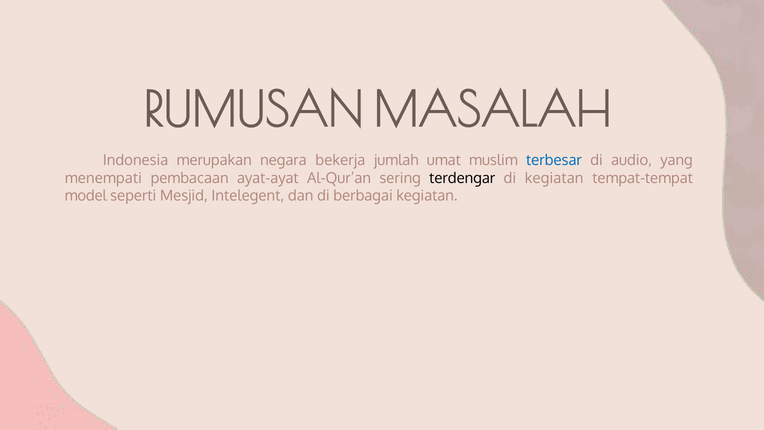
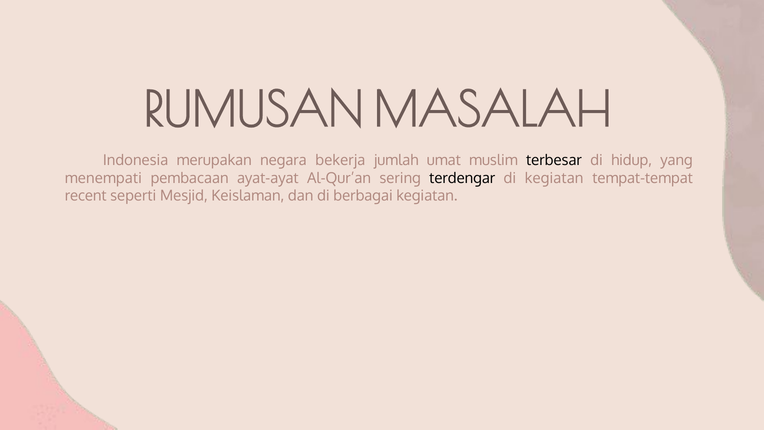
terbesar colour: blue -> black
audio: audio -> hidup
model: model -> recent
Intelegent: Intelegent -> Keislaman
